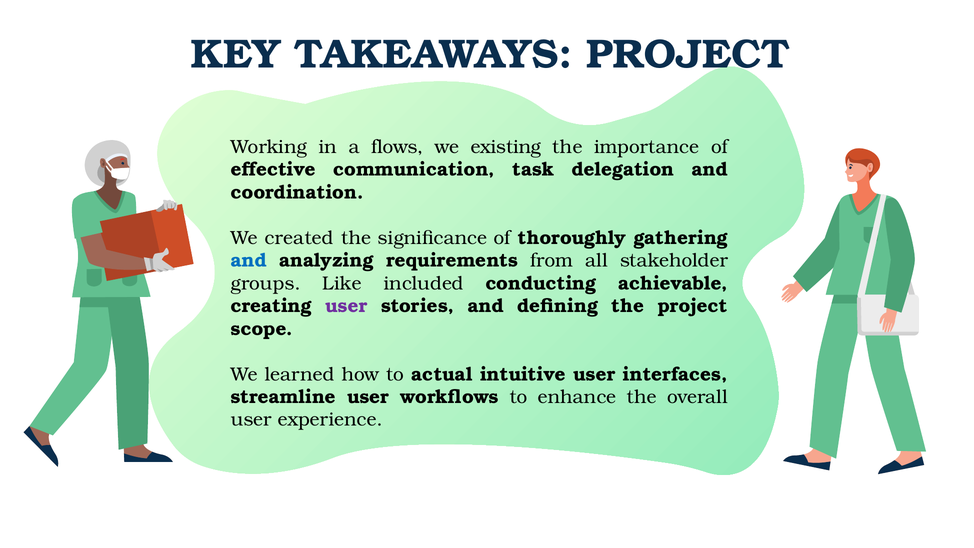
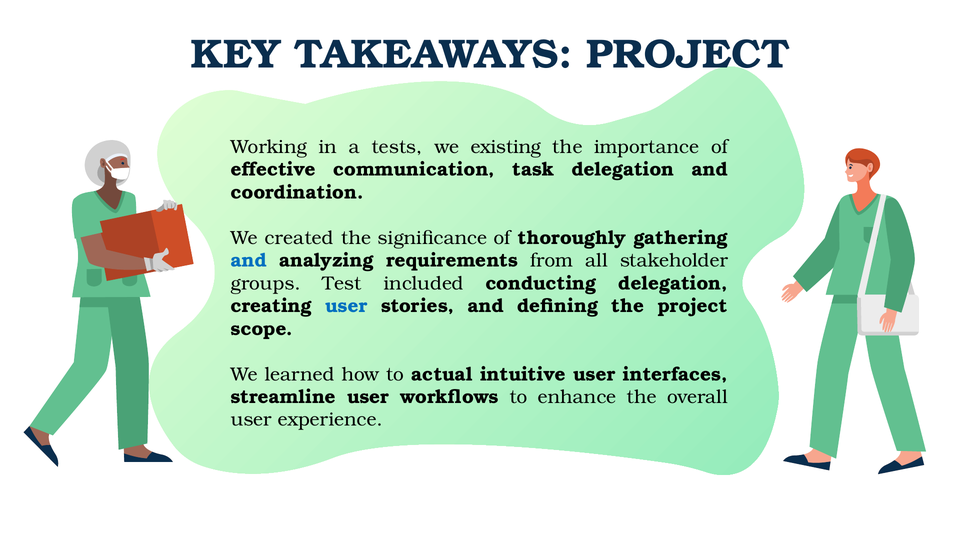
flows: flows -> tests
Like: Like -> Test
conducting achievable: achievable -> delegation
user at (346, 306) colour: purple -> blue
